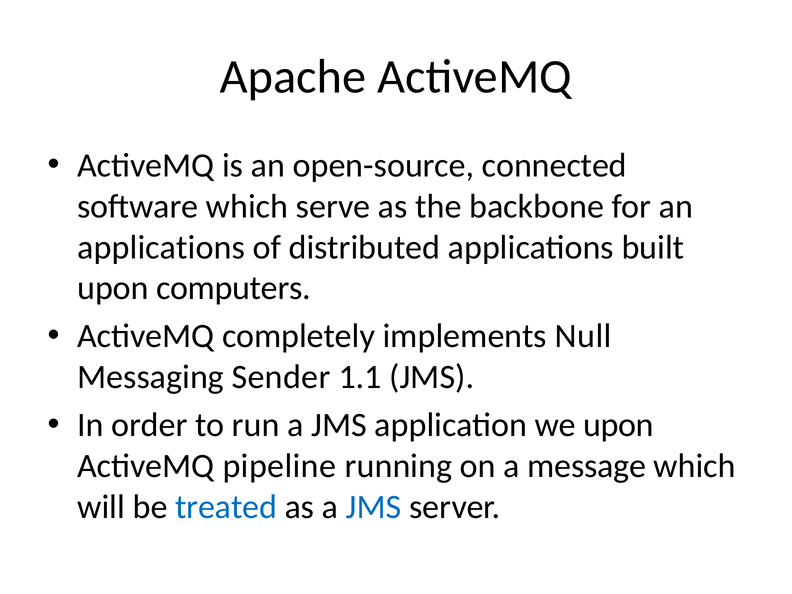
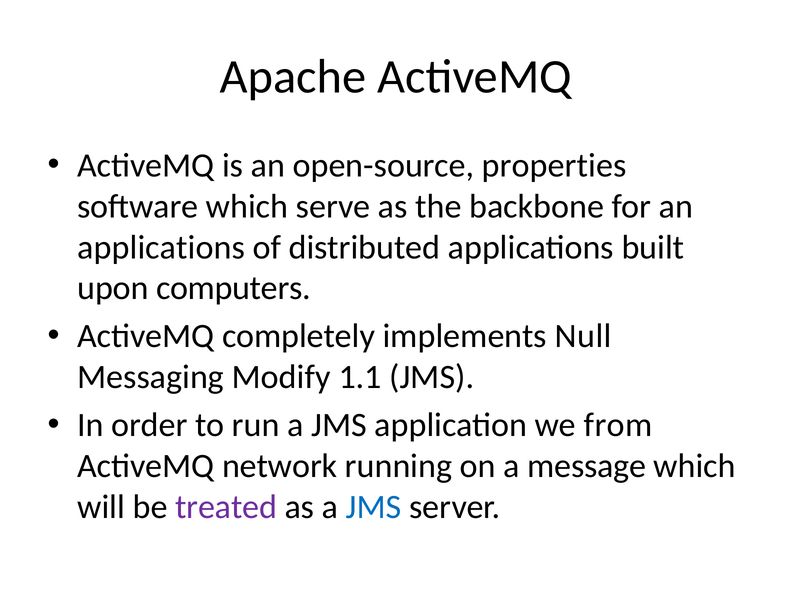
connected: connected -> properties
Sender: Sender -> Modify
we upon: upon -> from
pipeline: pipeline -> network
treated colour: blue -> purple
